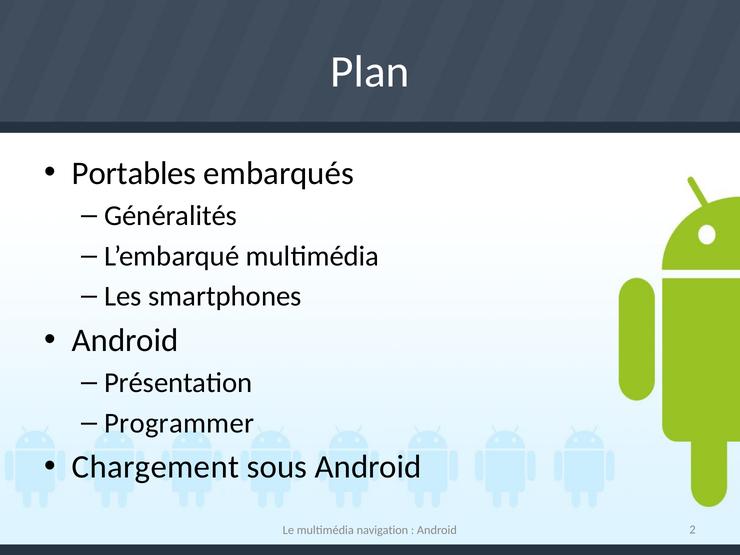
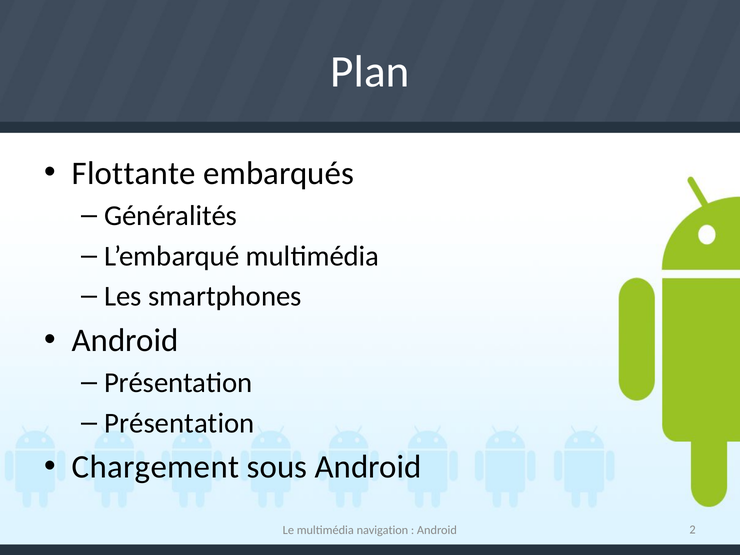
Portables: Portables -> Flottante
Programmer at (179, 423): Programmer -> Présentation
